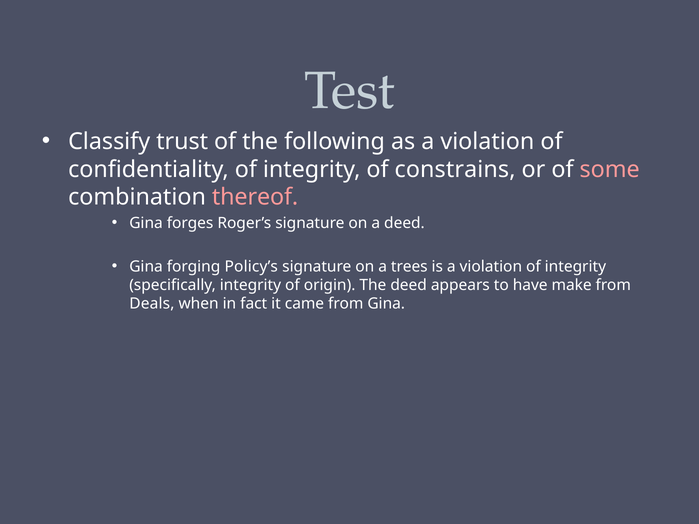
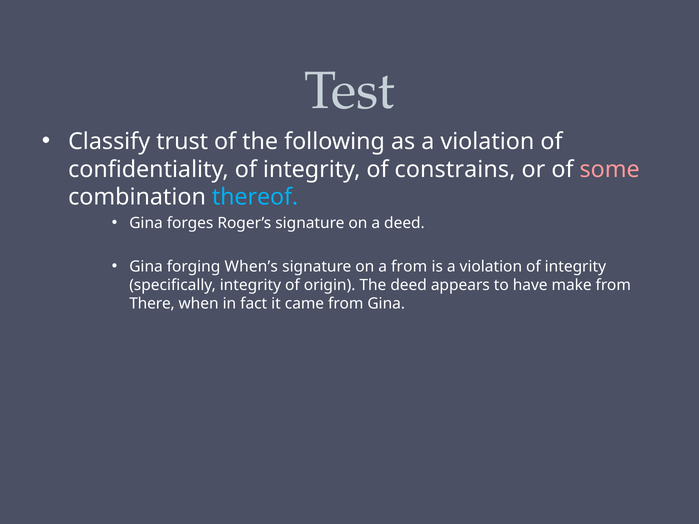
thereof colour: pink -> light blue
Policy’s: Policy’s -> When’s
a trees: trees -> from
Deals: Deals -> There
